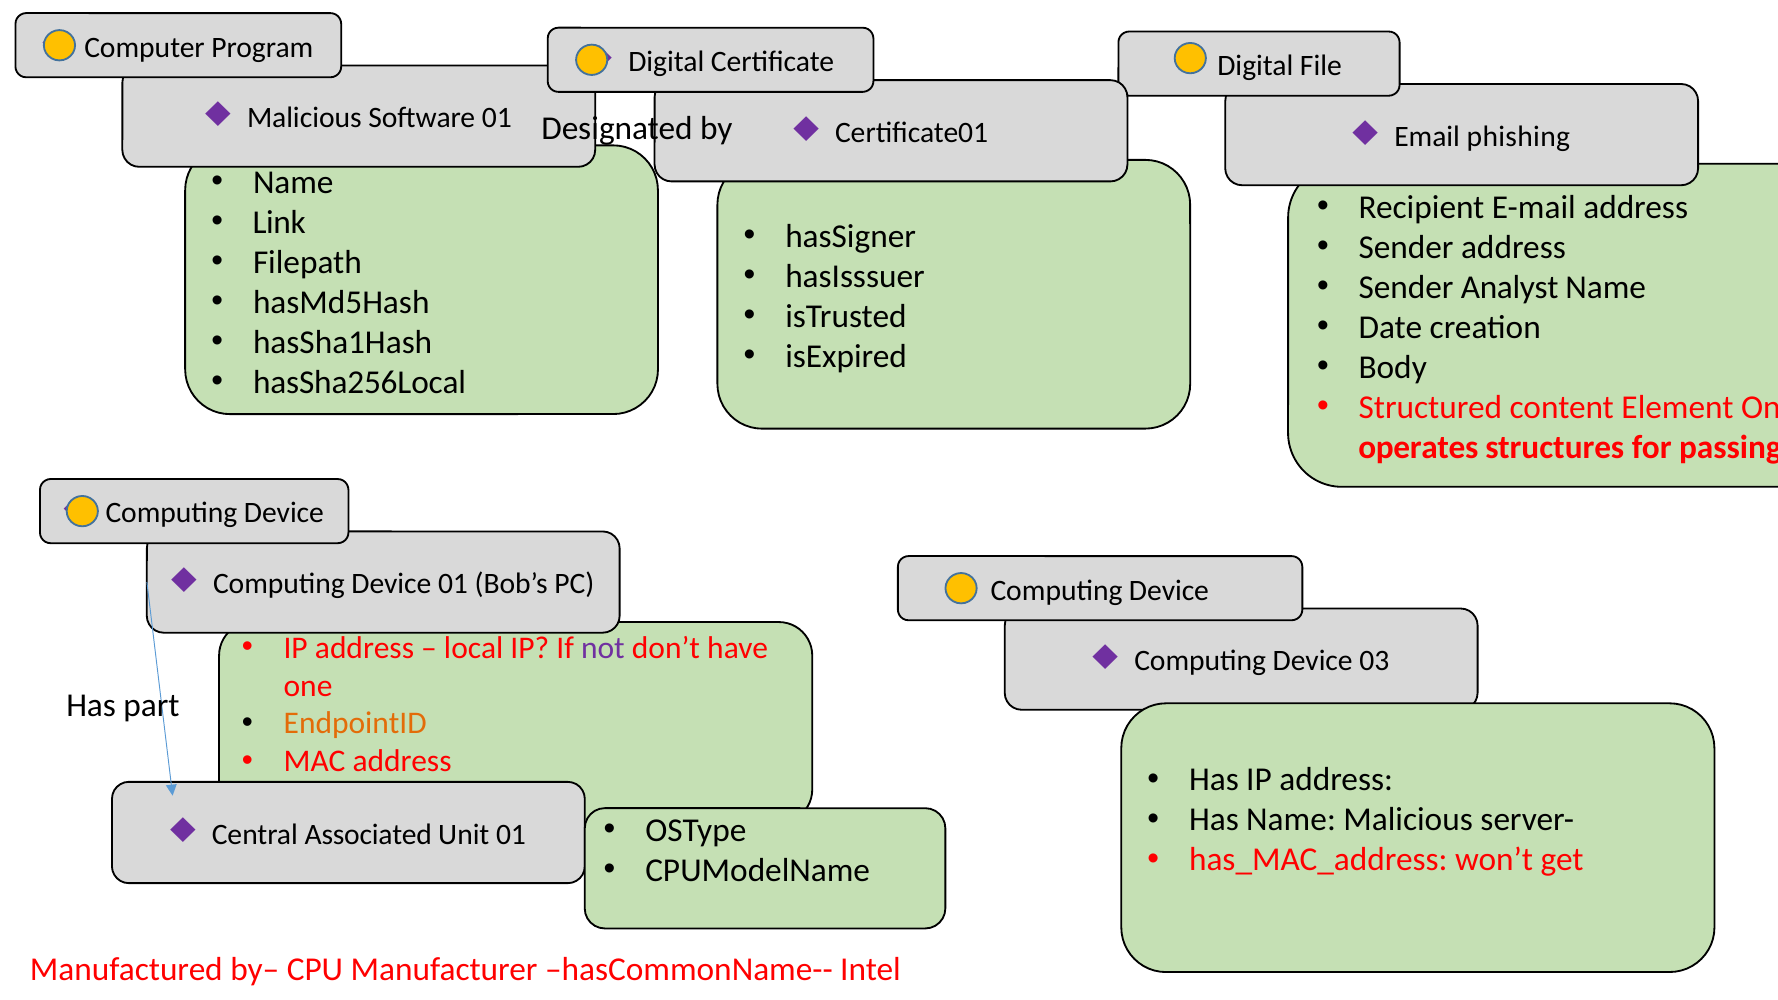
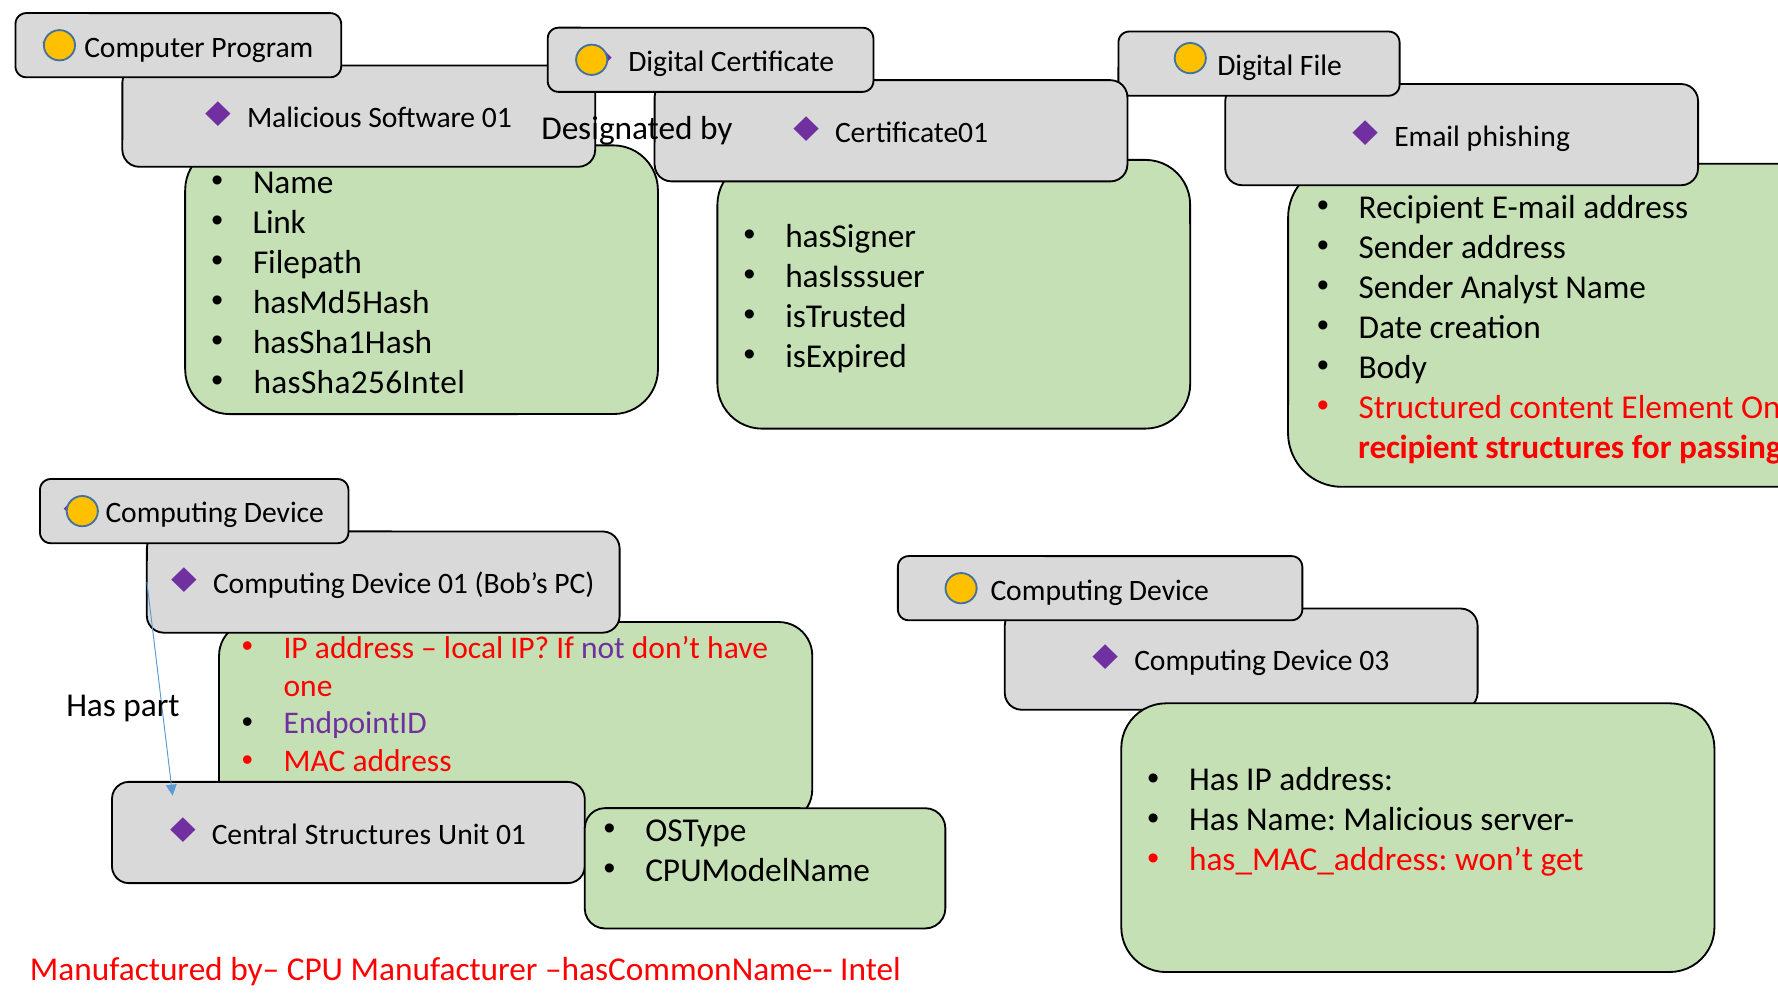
hasSha256Local: hasSha256Local -> hasSha256Intel
operates at (1418, 448): operates -> recipient
EndpointID colour: orange -> purple
Central Associated: Associated -> Structures
